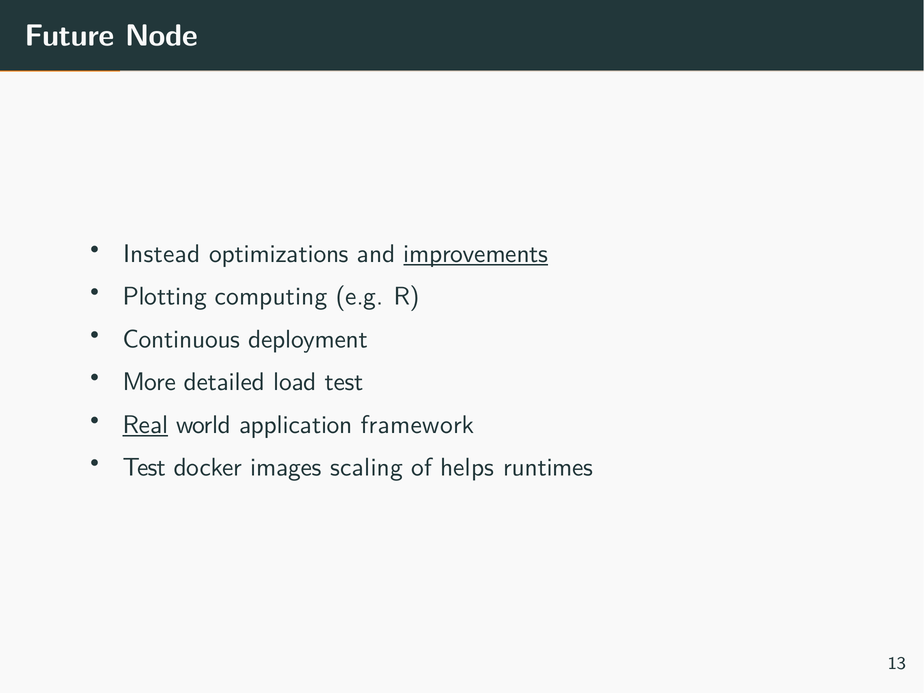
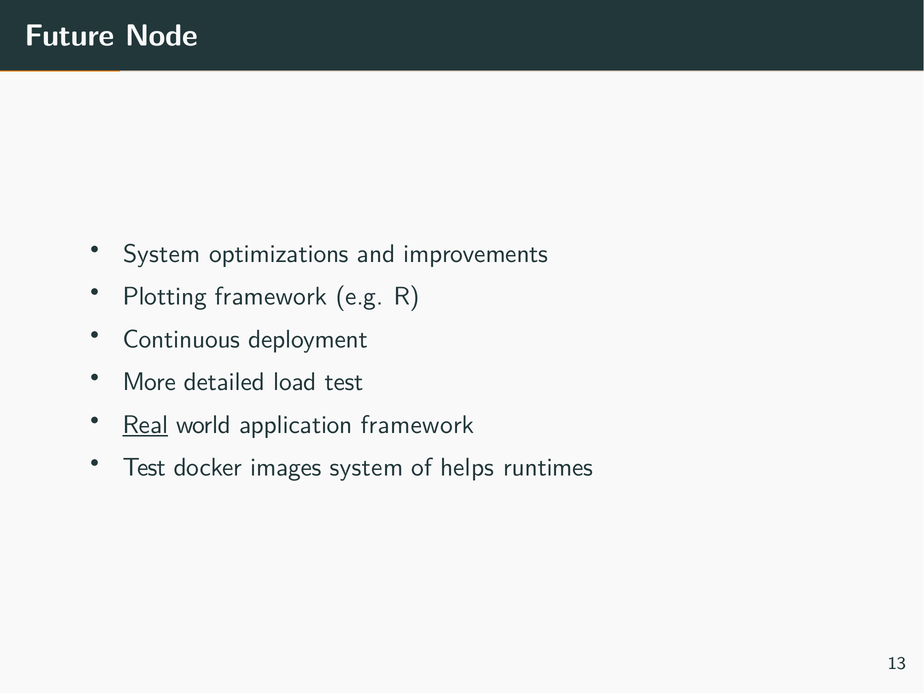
Instead at (162, 254): Instead -> System
improvements underline: present -> none
Plotting computing: computing -> framework
images scaling: scaling -> system
